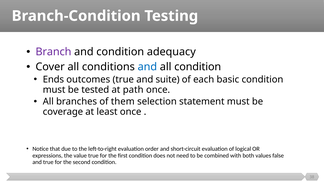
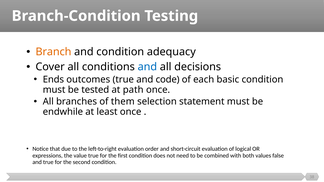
Branch colour: purple -> orange
all condition: condition -> decisions
suite: suite -> code
coverage: coverage -> endwhile
